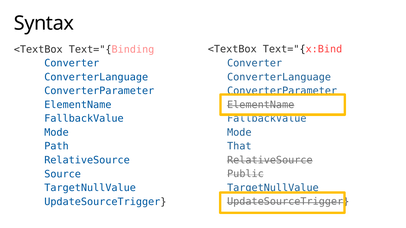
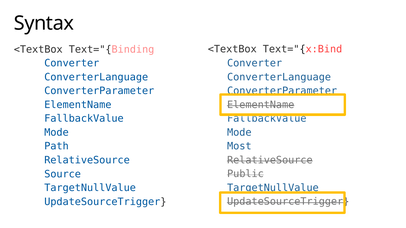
That: That -> Most
